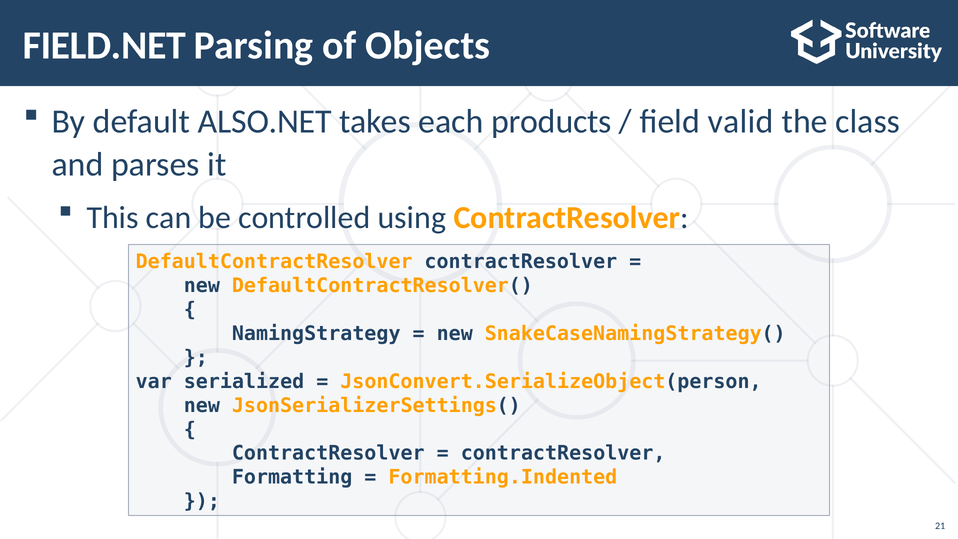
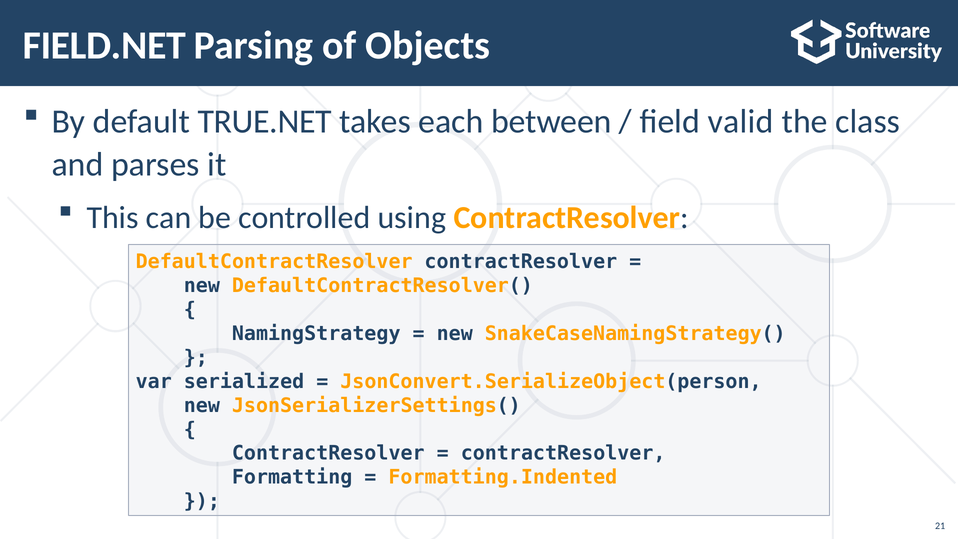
ALSO.NET: ALSO.NET -> TRUE.NET
products: products -> between
